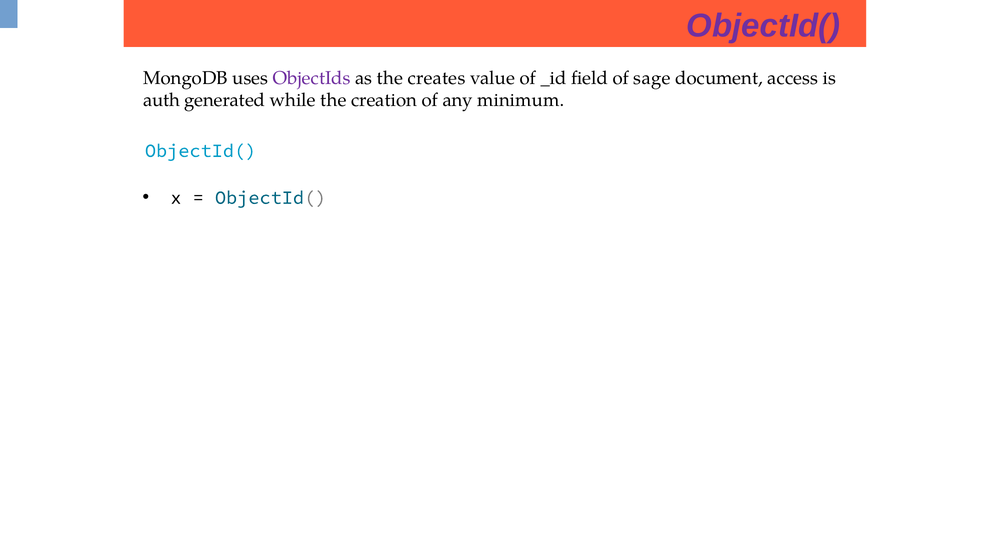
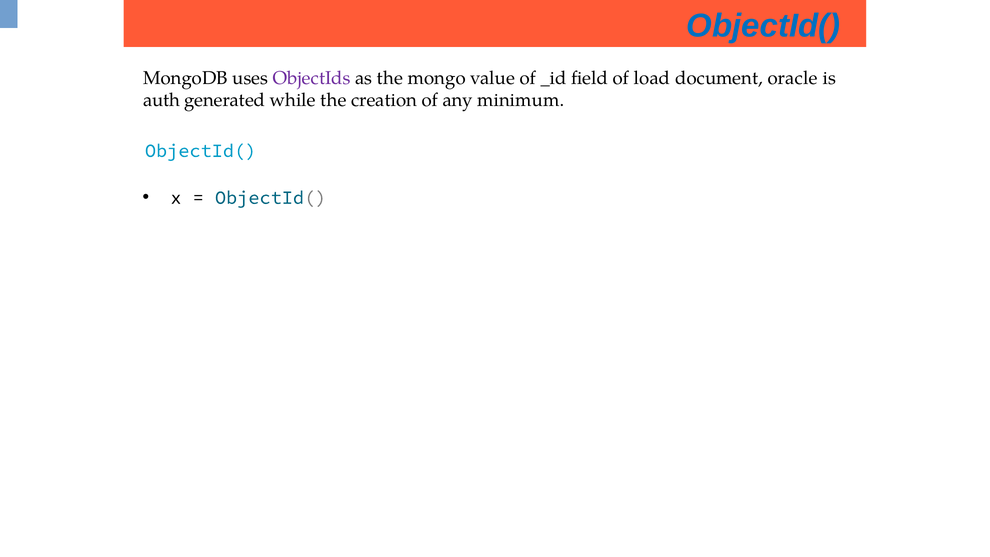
ObjectId( at (763, 26) colour: purple -> blue
creates: creates -> mongo
sage: sage -> load
access: access -> oracle
